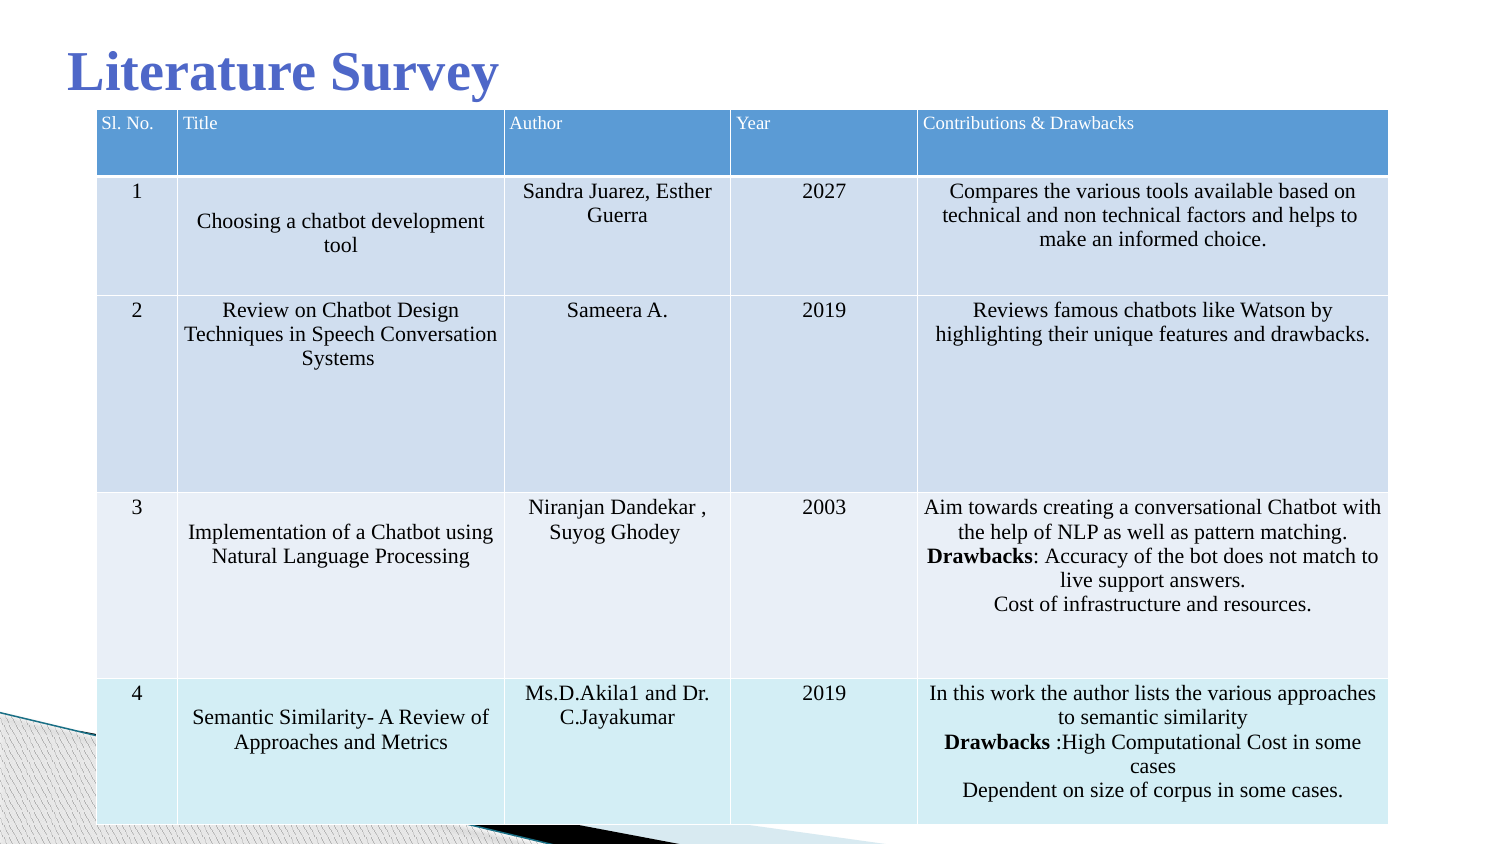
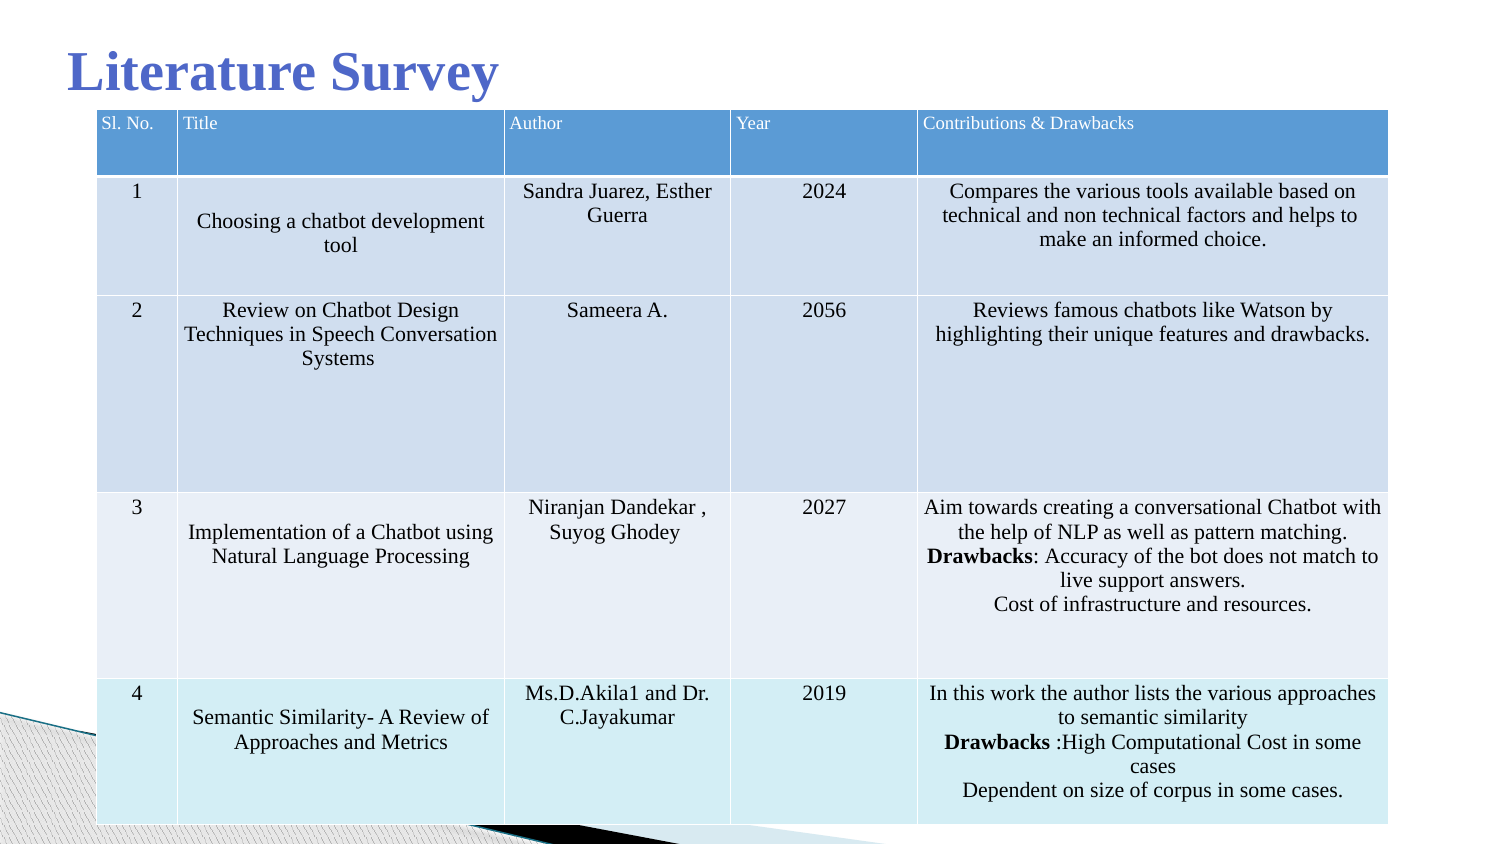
2027: 2027 -> 2024
A 2019: 2019 -> 2056
2003: 2003 -> 2027
